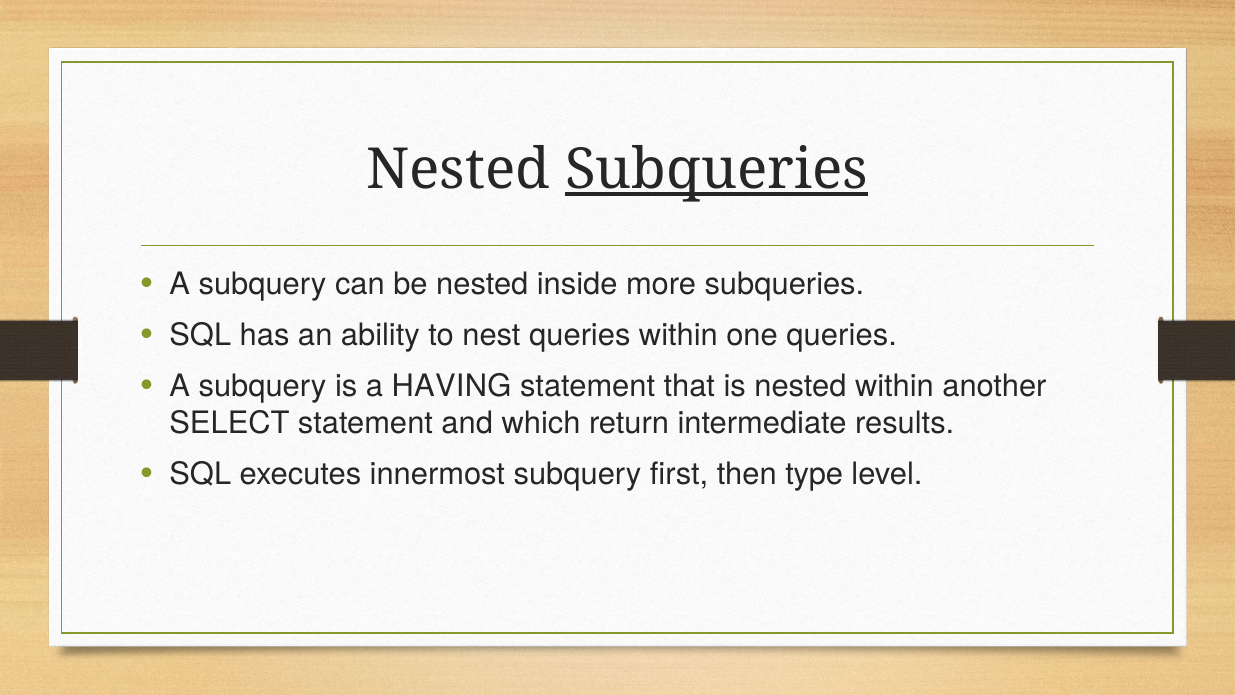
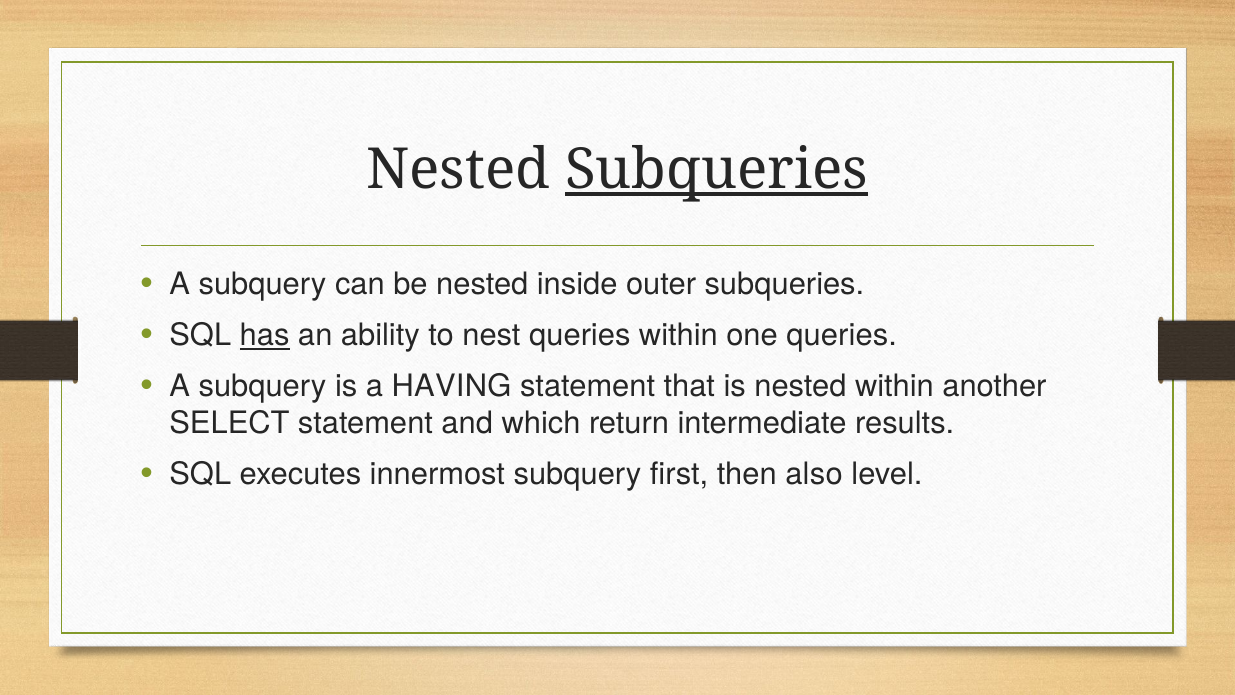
more: more -> outer
has underline: none -> present
type: type -> also
